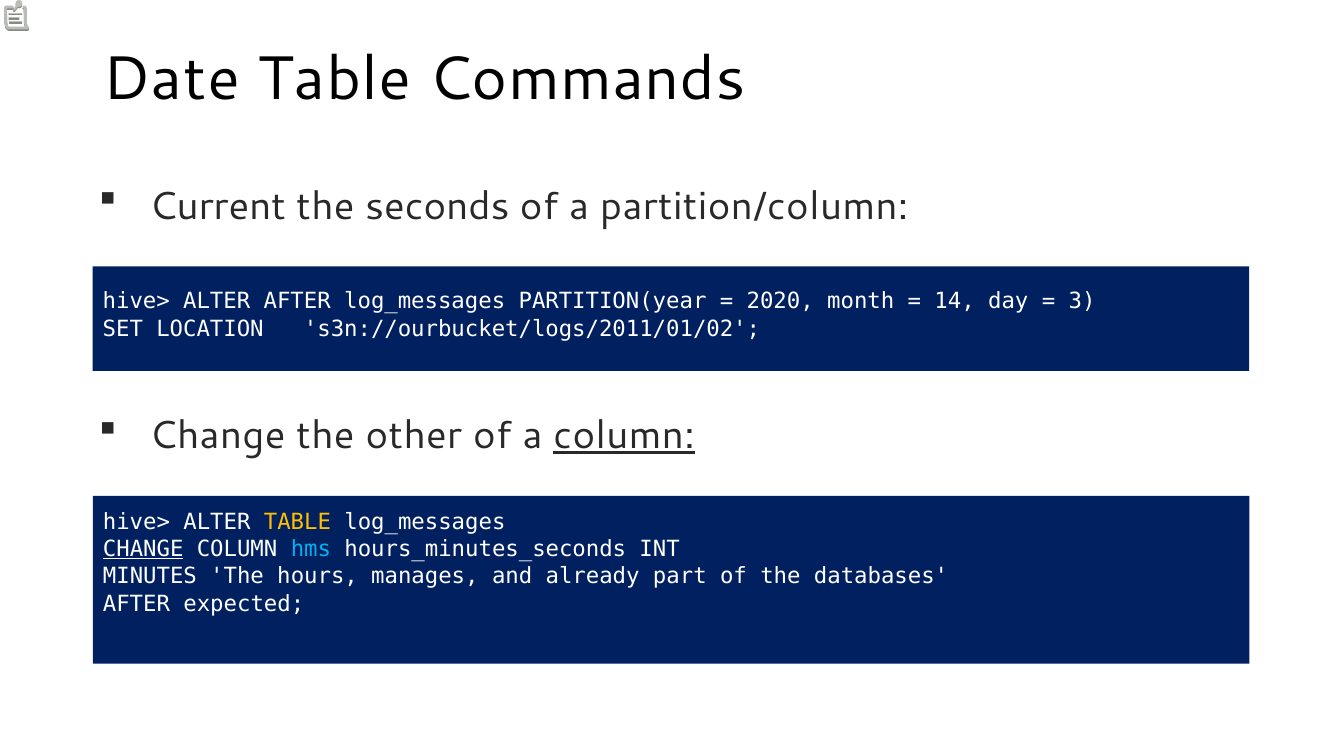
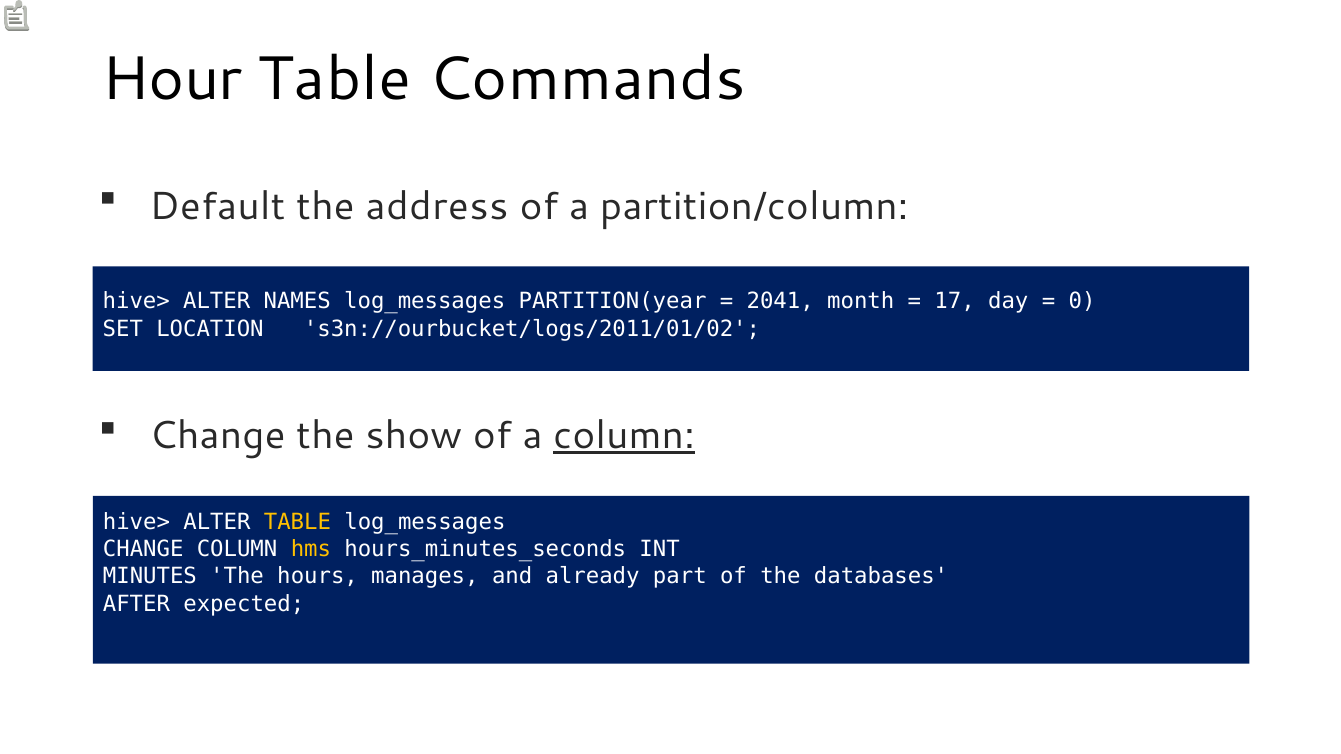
Date: Date -> Hour
Current: Current -> Default
seconds: seconds -> address
ALTER AFTER: AFTER -> NAMES
2020: 2020 -> 2041
14: 14 -> 17
3: 3 -> 0
other: other -> show
CHANGE at (143, 549) underline: present -> none
hms colour: light blue -> yellow
